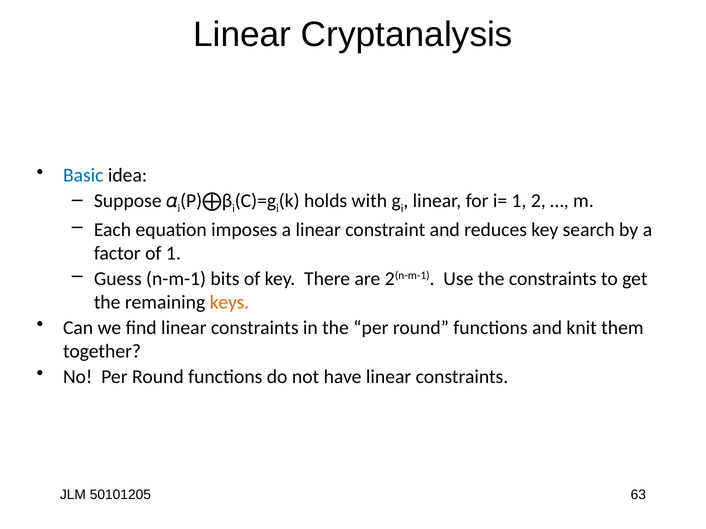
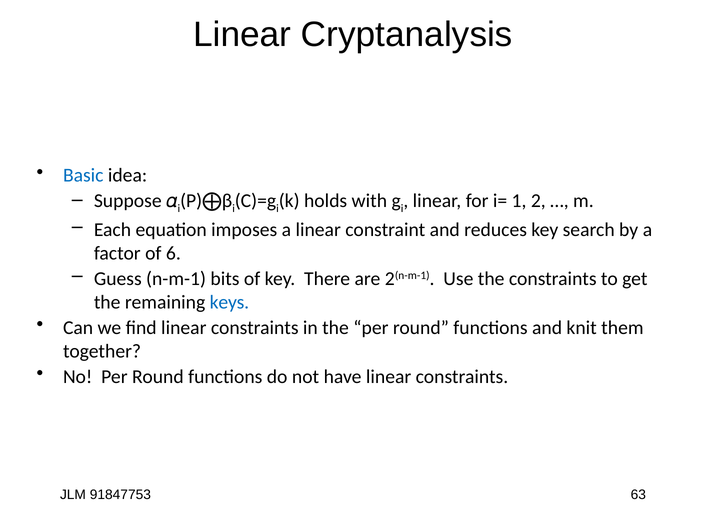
of 1: 1 -> 6
keys colour: orange -> blue
50101205: 50101205 -> 91847753
